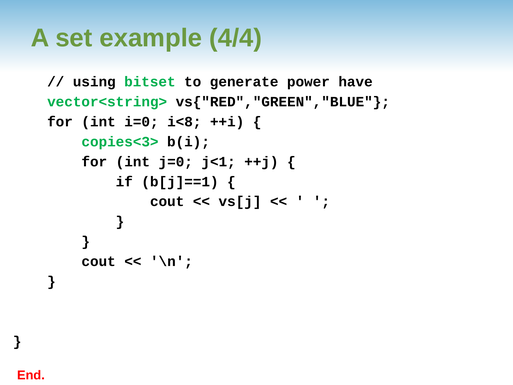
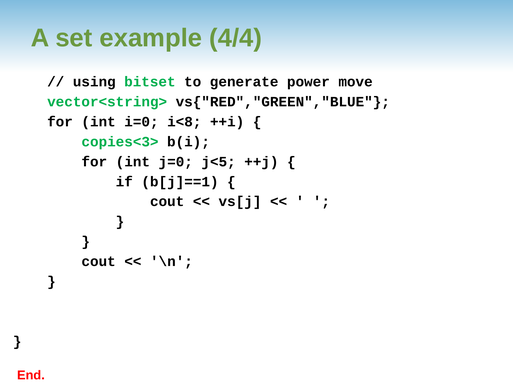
have: have -> move
j<1: j<1 -> j<5
